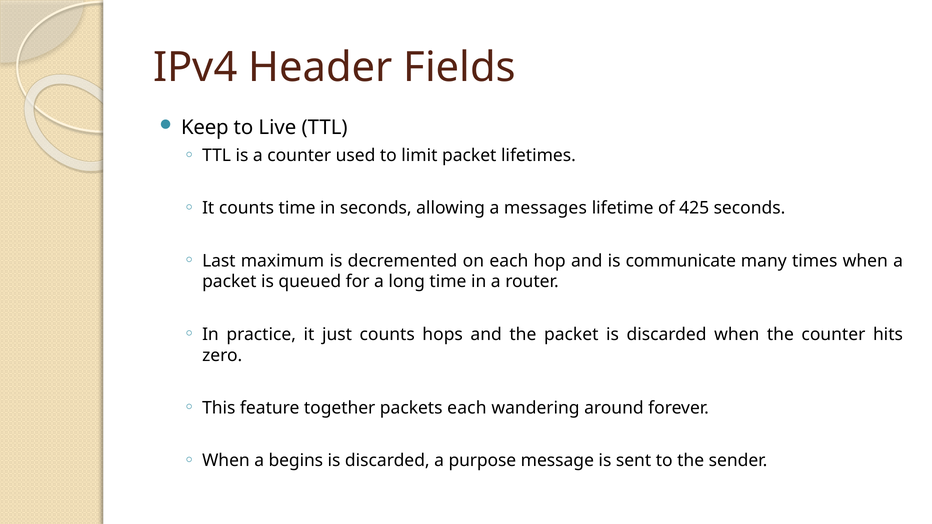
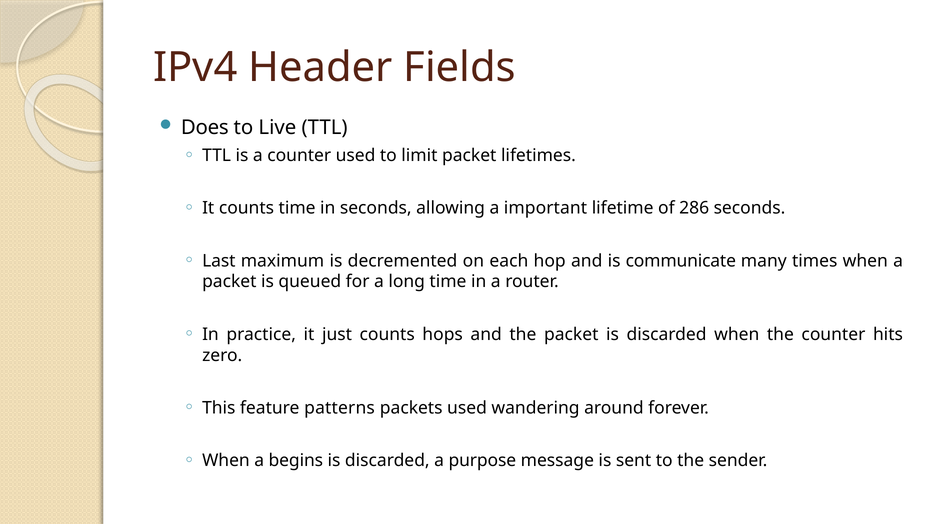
Keep: Keep -> Does
messages: messages -> important
425: 425 -> 286
together: together -> patterns
packets each: each -> used
